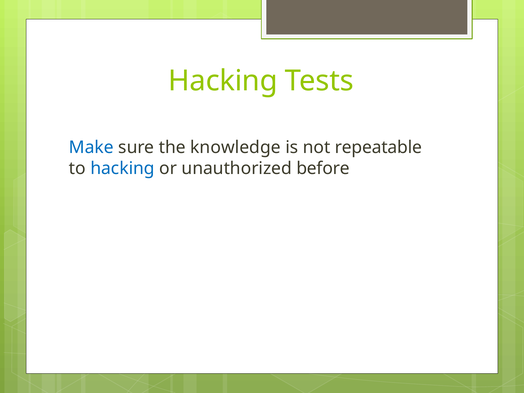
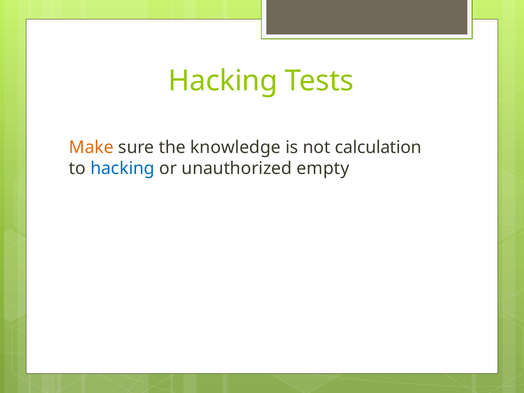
Make colour: blue -> orange
repeatable: repeatable -> calculation
before: before -> empty
